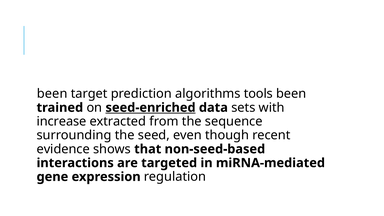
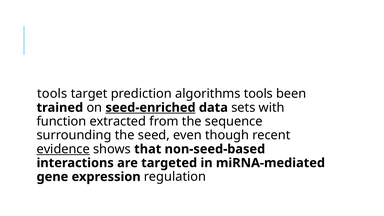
been at (52, 94): been -> tools
increase: increase -> function
evidence underline: none -> present
